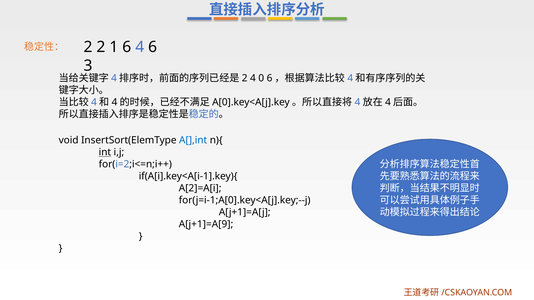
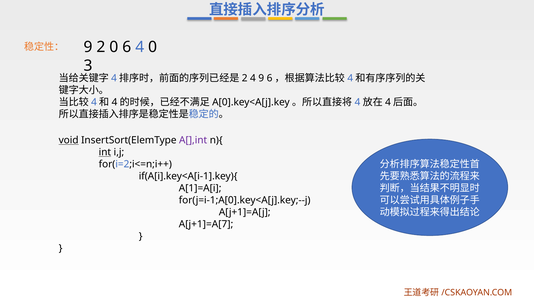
2 at (88, 47): 2 -> 9
2 1: 1 -> 0
4 6: 6 -> 0
4 0: 0 -> 9
void underline: none -> present
A[],int colour: blue -> purple
A[2]=A[i: A[2]=A[i -> A[1]=A[i
A[j+1]=A[9: A[j+1]=A[9 -> A[j+1]=A[7
